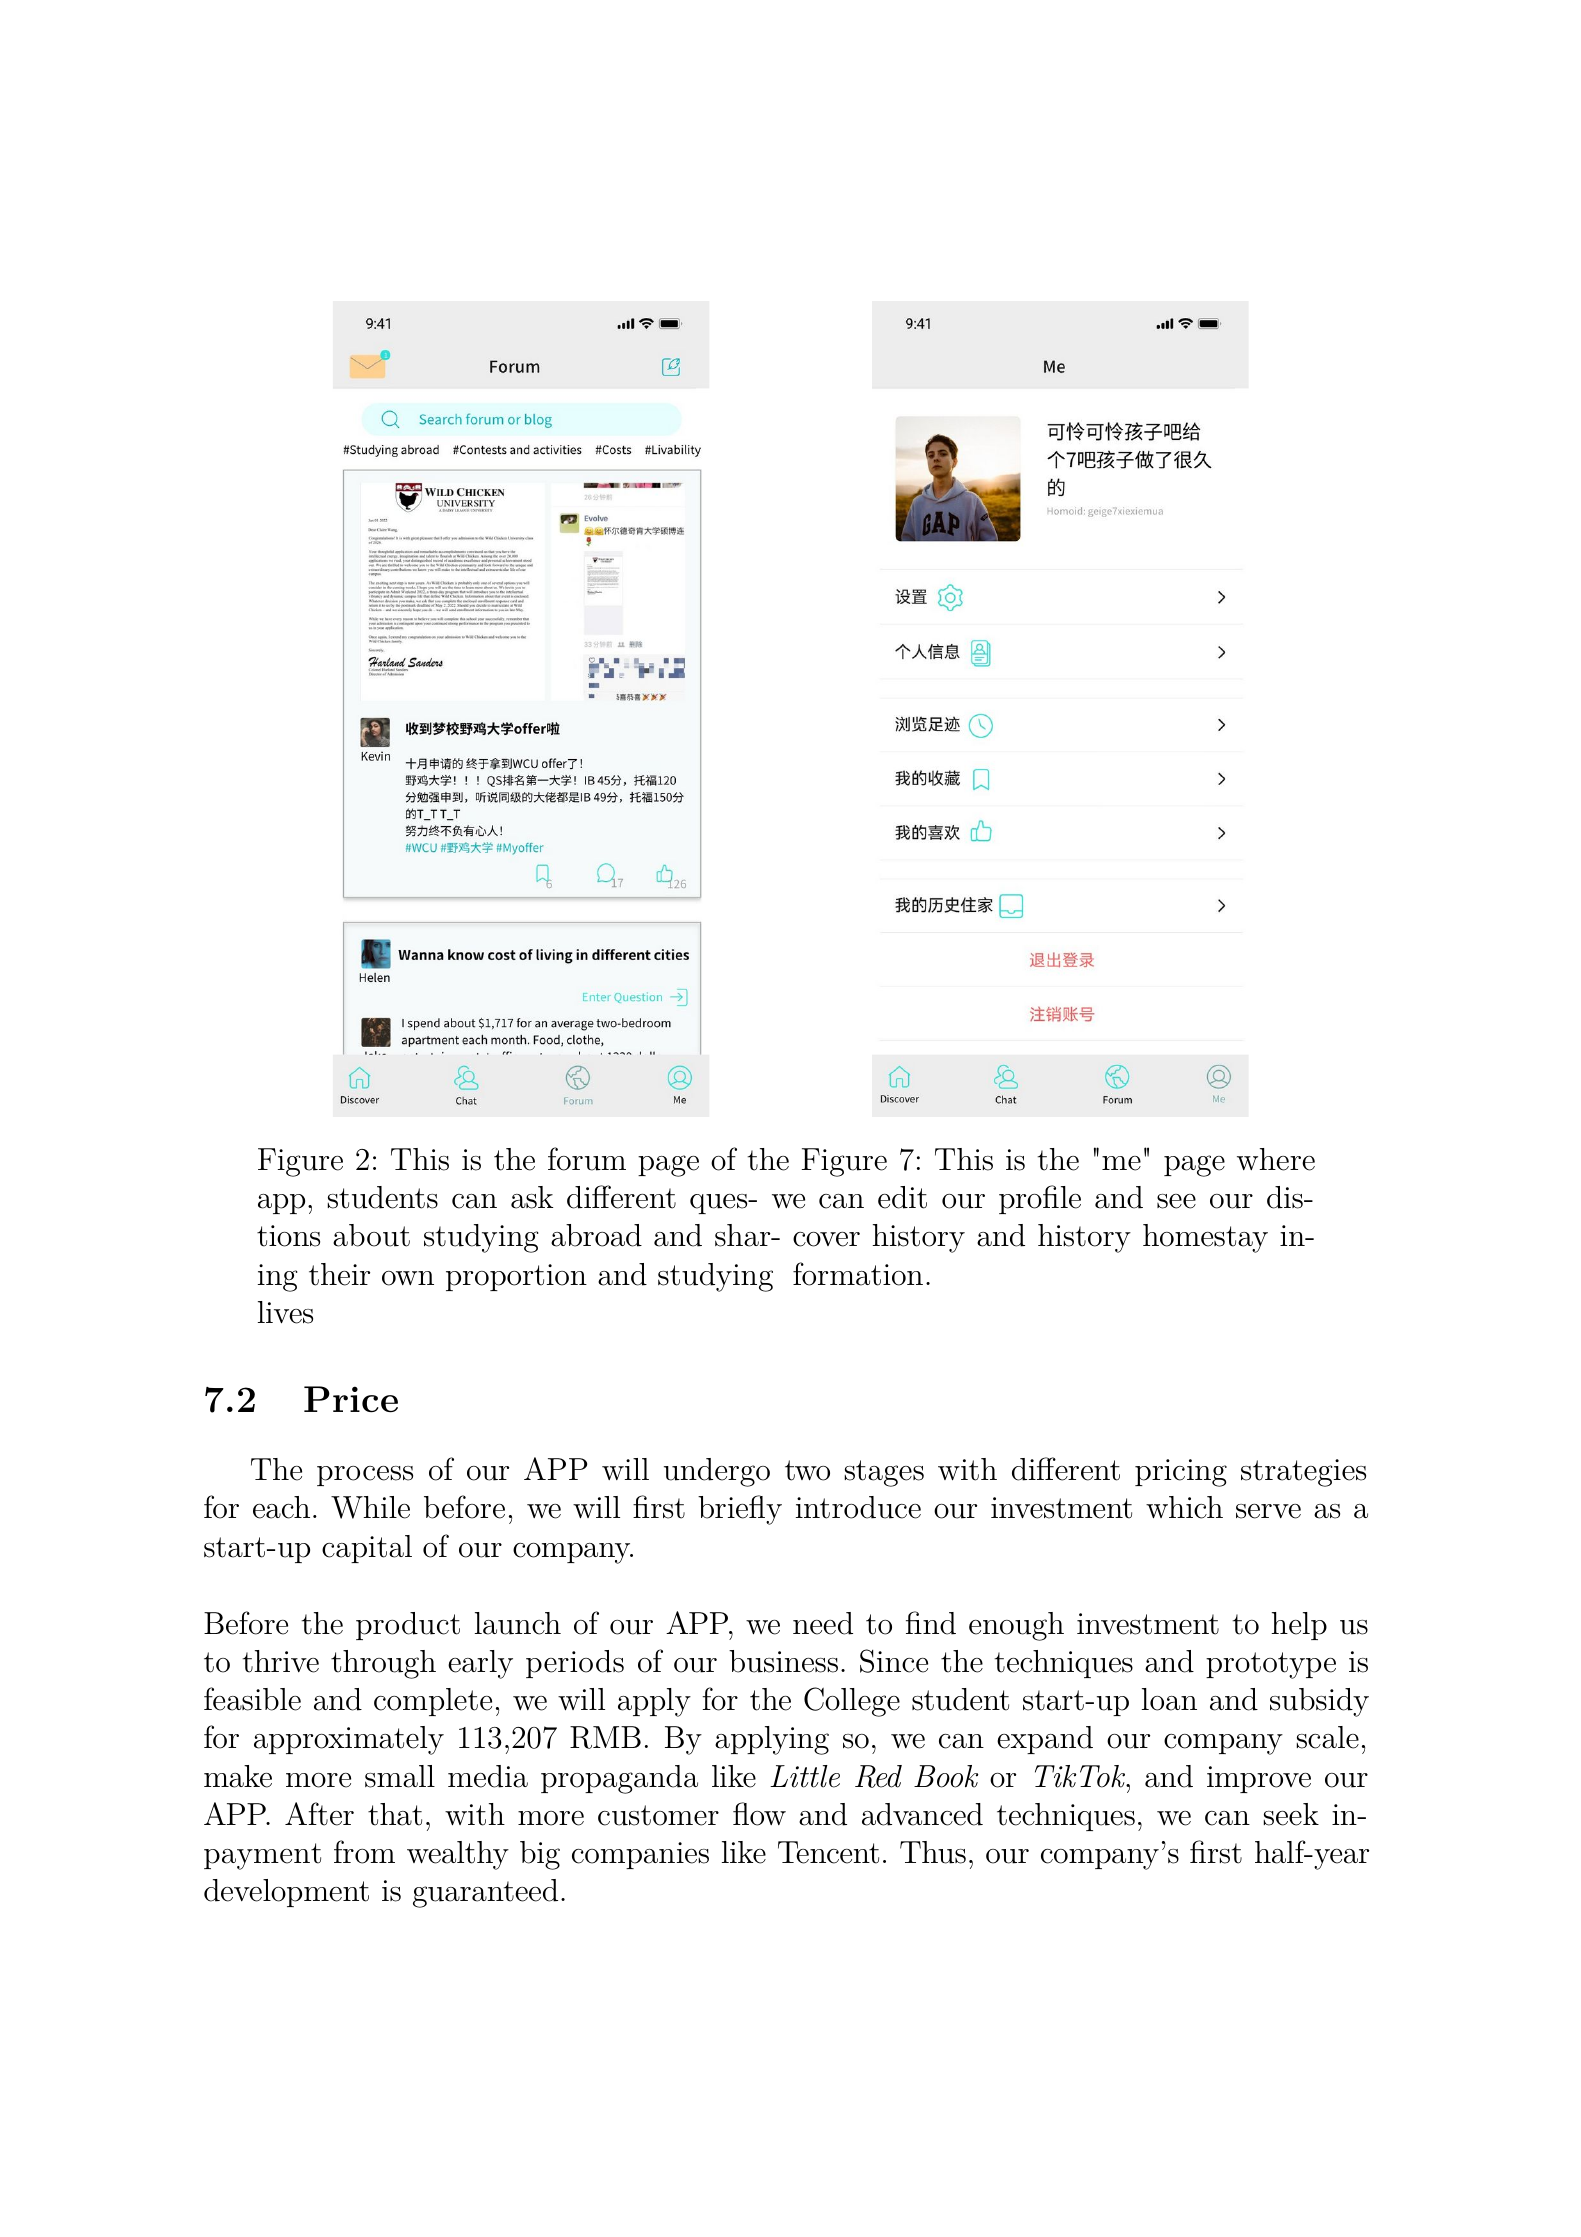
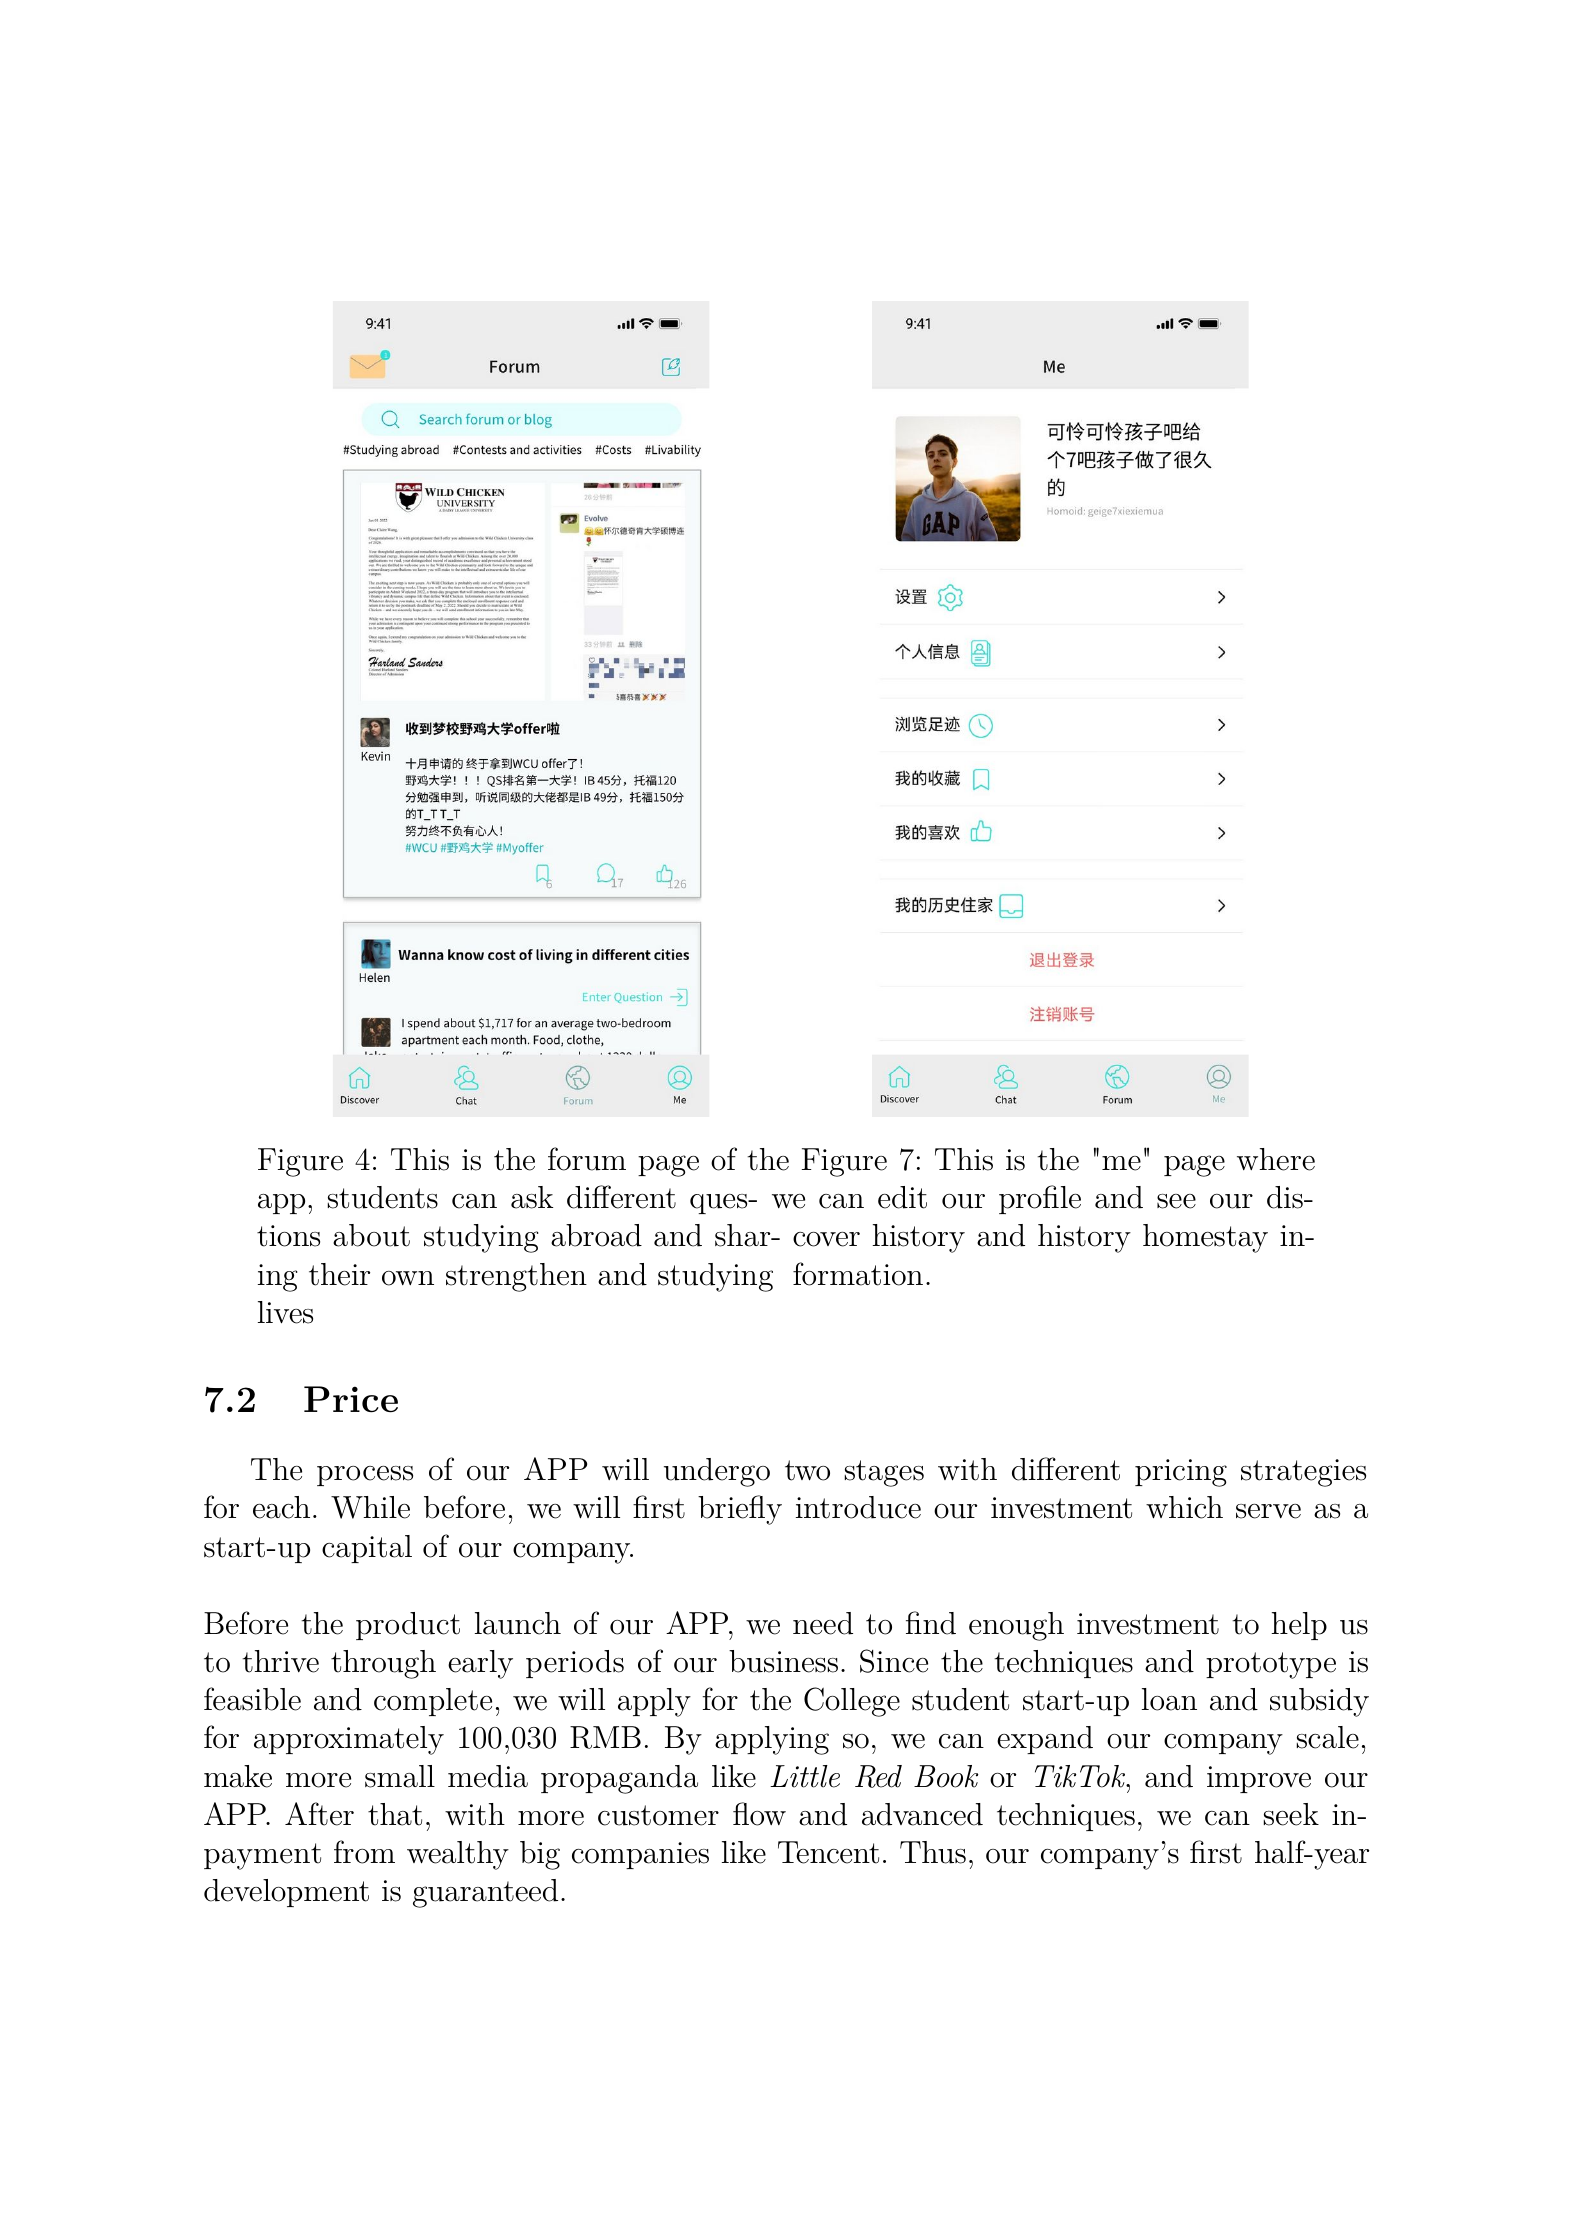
2: 2 -> 4
proportion: proportion -> strengthen
113,207: 113,207 -> 100,030
